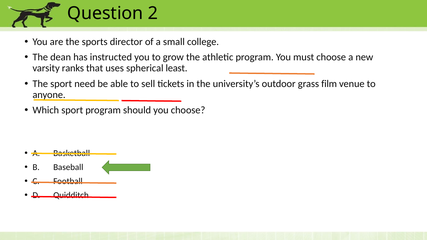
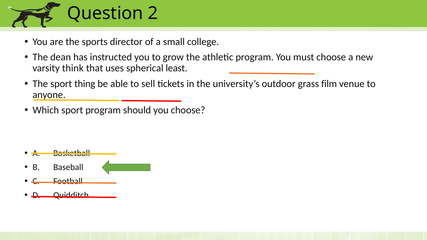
ranks: ranks -> think
need: need -> thing
